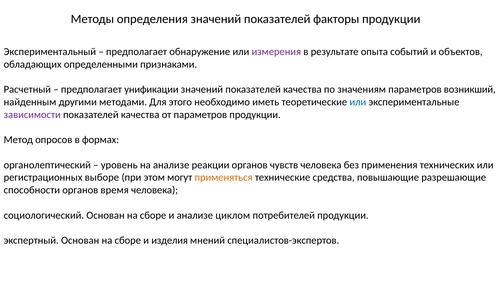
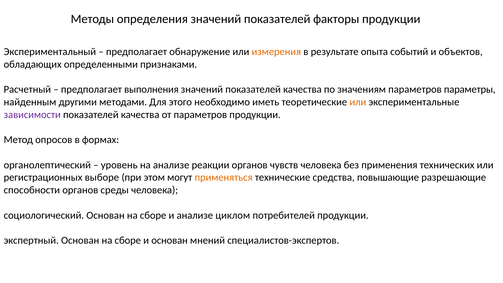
измерения colour: purple -> orange
унификации: унификации -> выполнения
возникший: возникший -> параметры
или at (358, 102) colour: blue -> orange
время: время -> среды
и изделия: изделия -> основан
